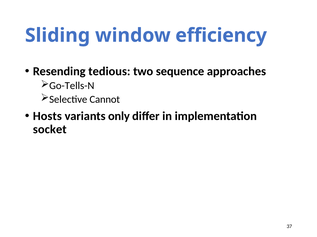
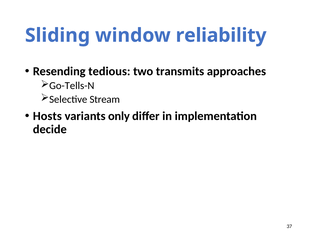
efficiency: efficiency -> reliability
sequence: sequence -> transmits
Cannot: Cannot -> Stream
socket: socket -> decide
